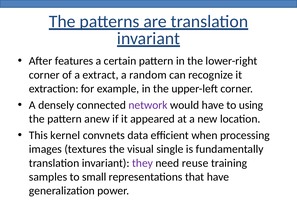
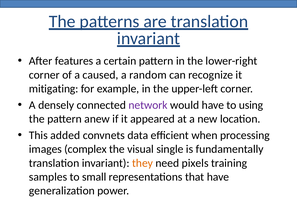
extract: extract -> caused
extraction: extraction -> mitigating
kernel: kernel -> added
textures: textures -> complex
they colour: purple -> orange
reuse: reuse -> pixels
